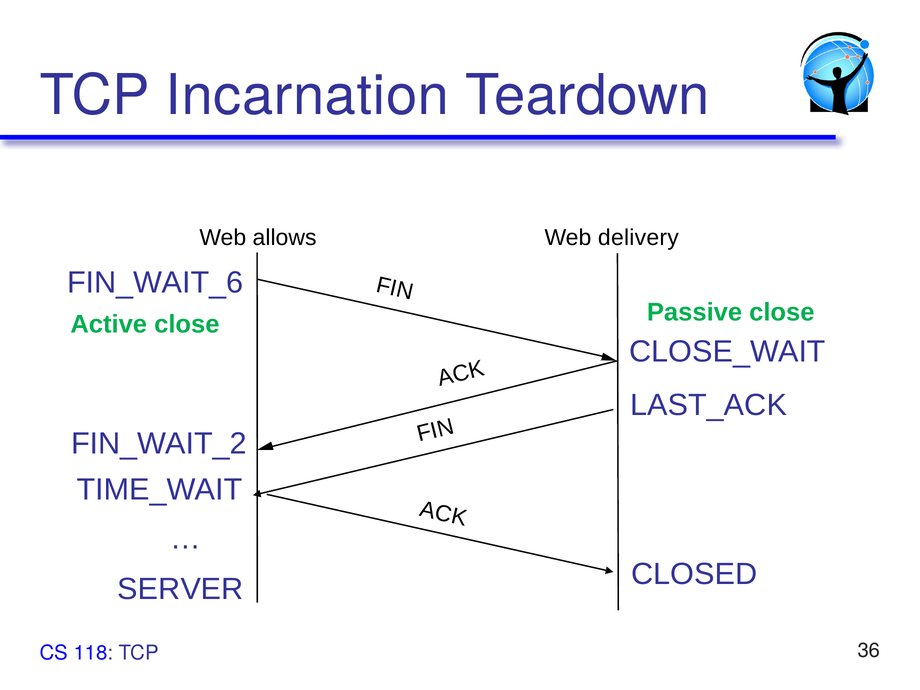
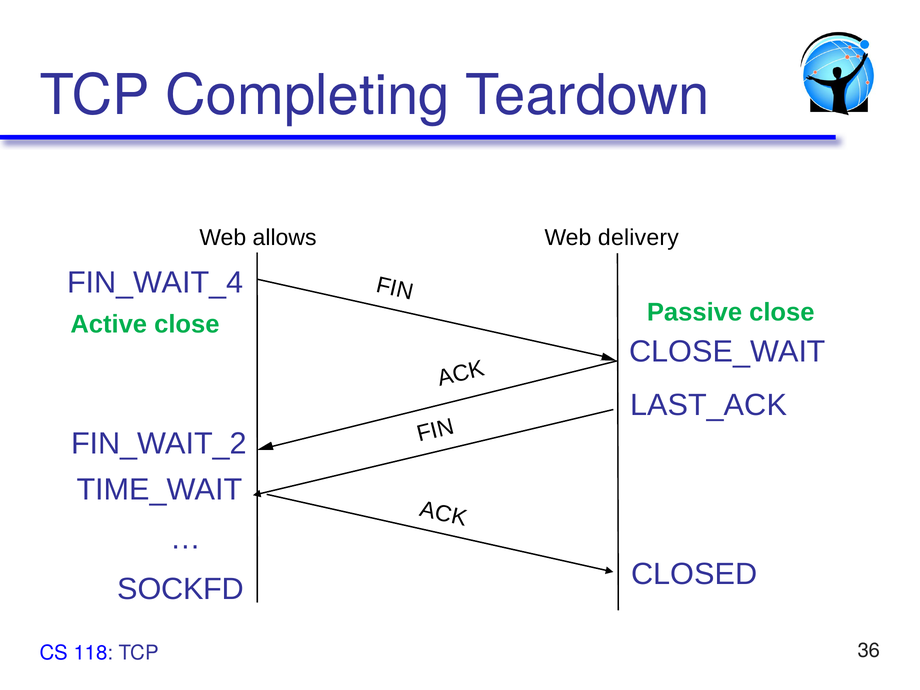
Incarnation: Incarnation -> Completing
FIN_WAIT_6: FIN_WAIT_6 -> FIN_WAIT_4
SERVER: SERVER -> SOCKFD
